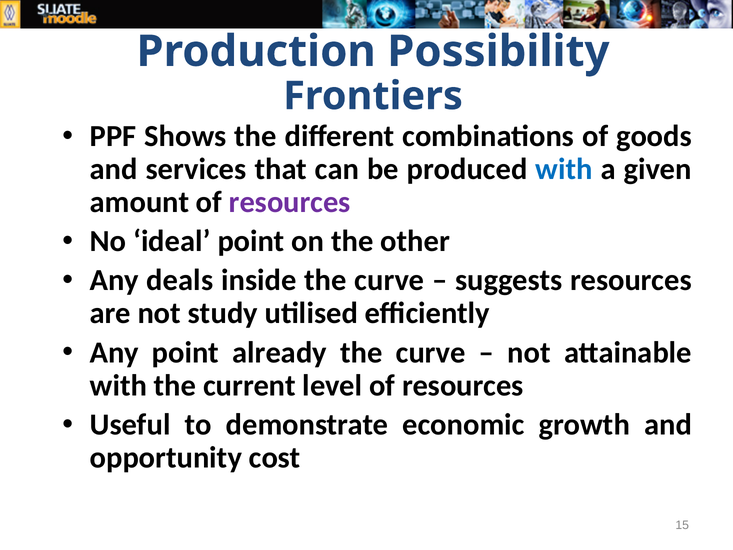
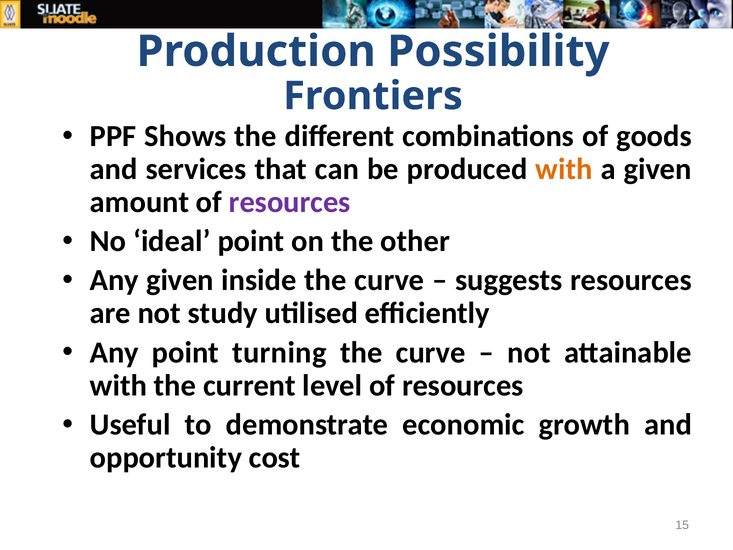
with at (564, 169) colour: blue -> orange
Any deals: deals -> given
already: already -> turning
